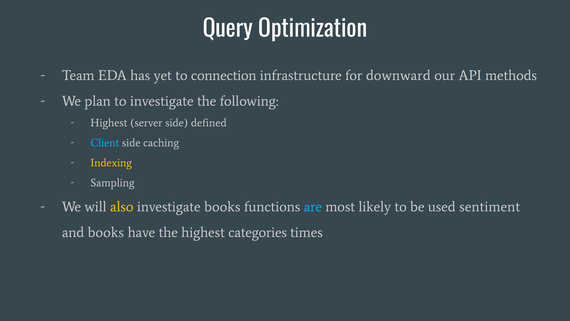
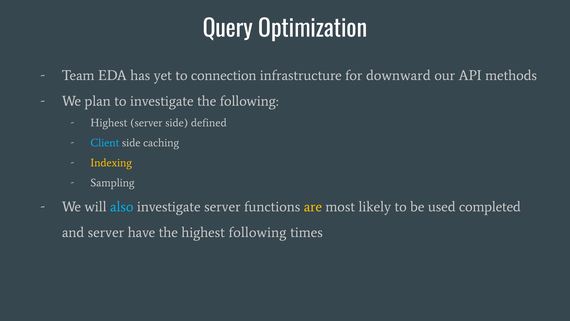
also colour: yellow -> light blue
investigate books: books -> server
are colour: light blue -> yellow
sentiment: sentiment -> completed
and books: books -> server
highest categories: categories -> following
